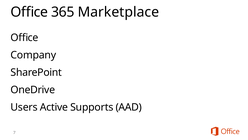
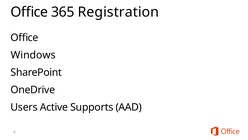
Marketplace: Marketplace -> Registration
Company: Company -> Windows
